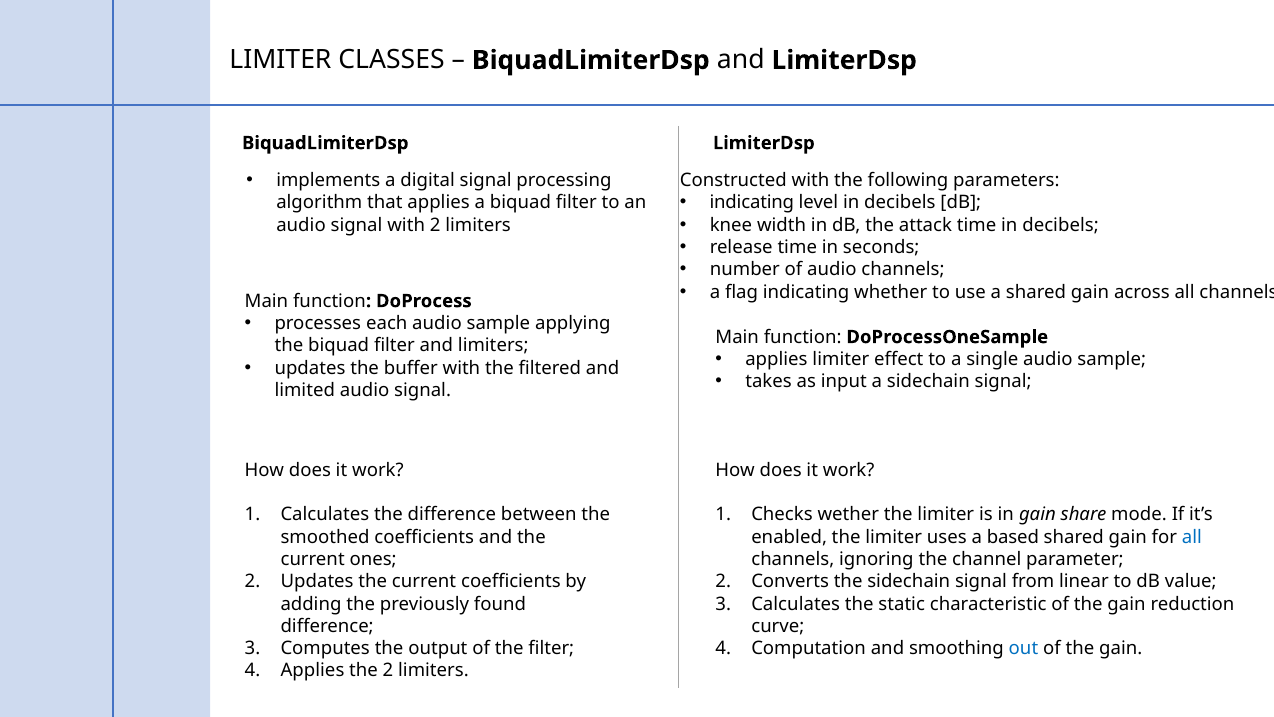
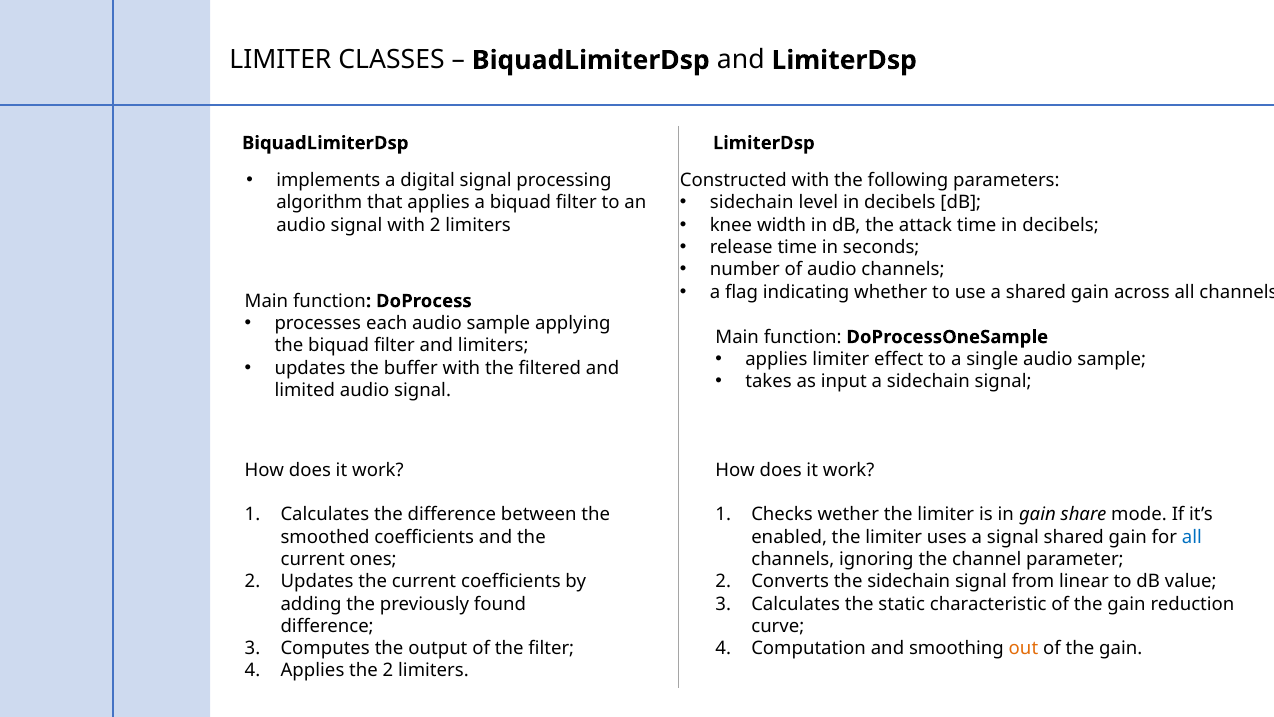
indicating at (752, 203): indicating -> sidechain
a based: based -> signal
out colour: blue -> orange
